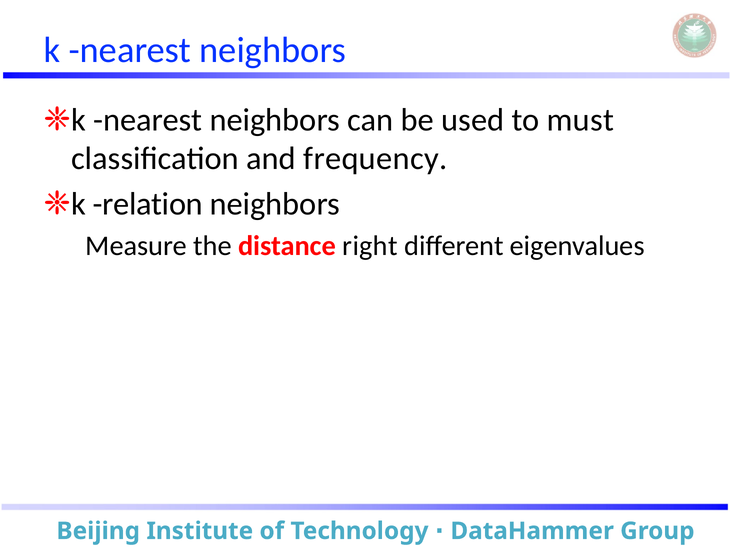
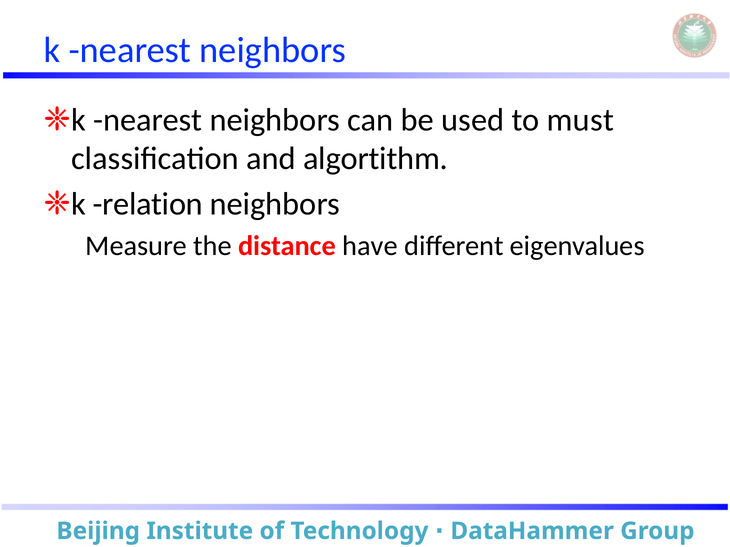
frequency: frequency -> algortithm
right: right -> have
